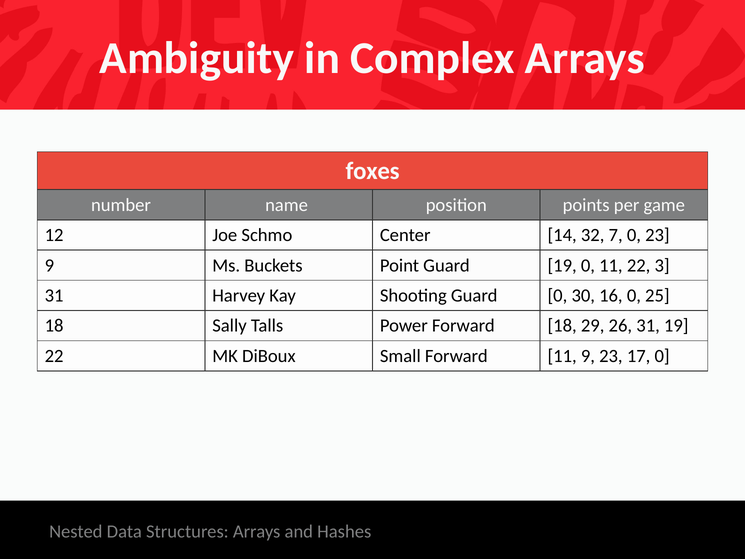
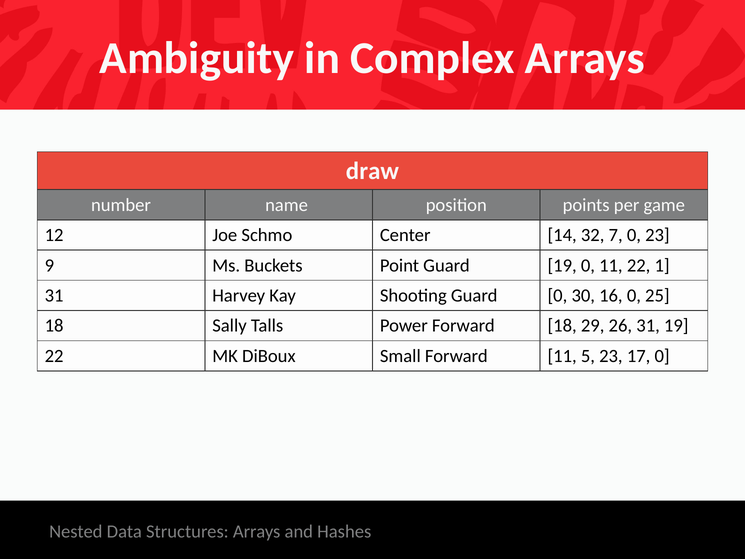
foxes: foxes -> draw
3: 3 -> 1
11 9: 9 -> 5
